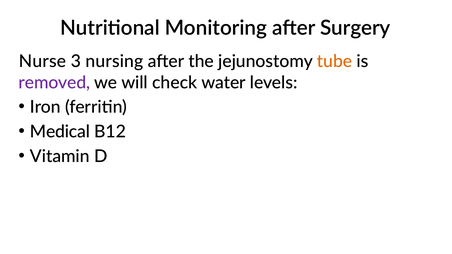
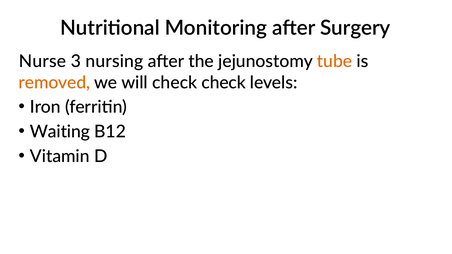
removed colour: purple -> orange
check water: water -> check
Medical: Medical -> Waiting
